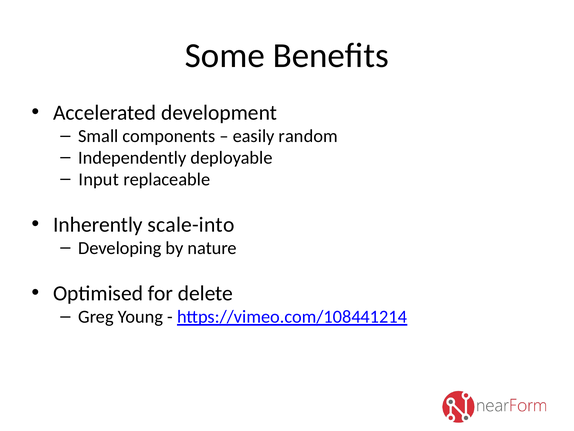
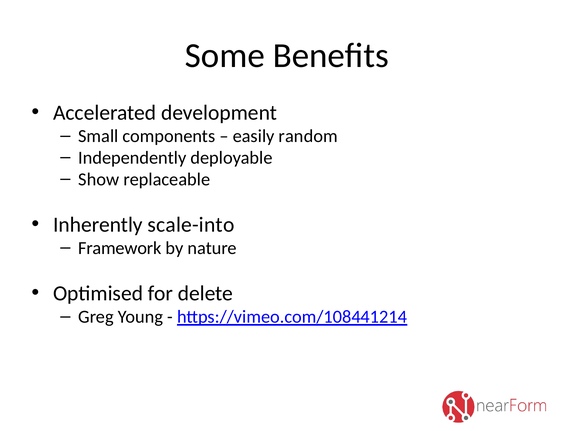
Input: Input -> Show
Developing: Developing -> Framework
